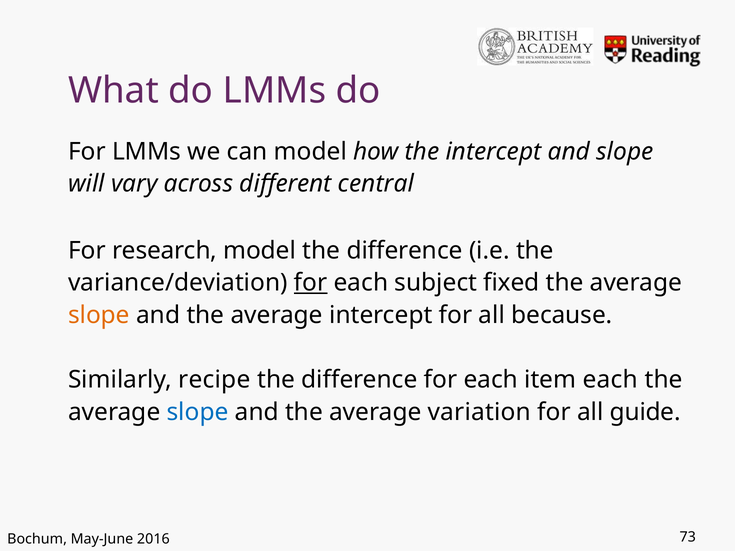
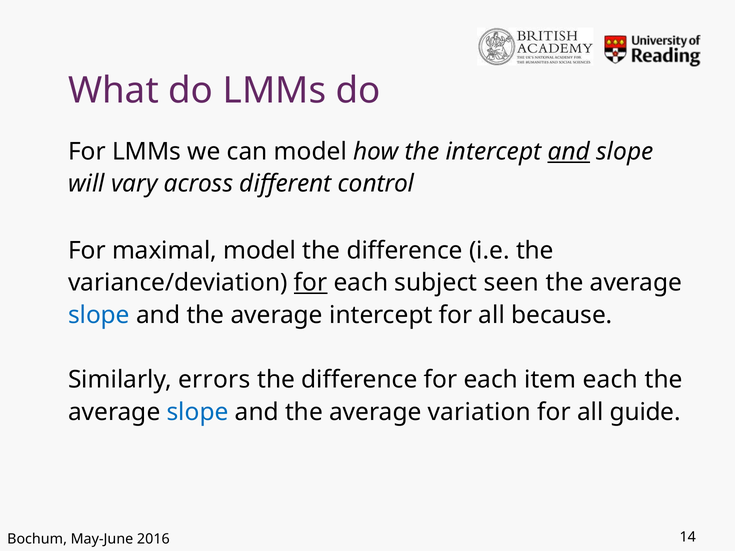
and at (569, 152) underline: none -> present
central: central -> control
research: research -> maximal
fixed: fixed -> seen
slope at (99, 315) colour: orange -> blue
recipe: recipe -> errors
73: 73 -> 14
